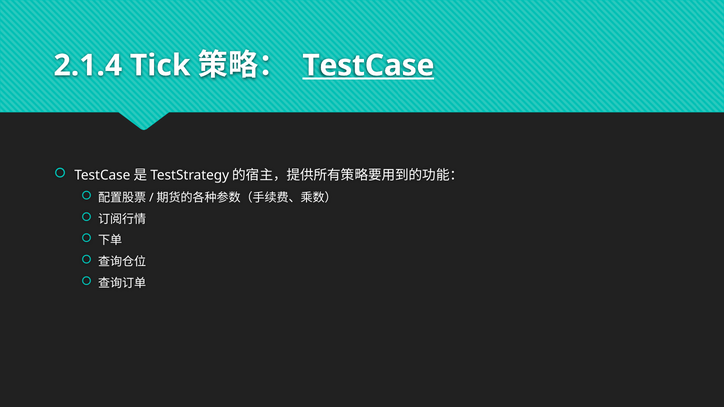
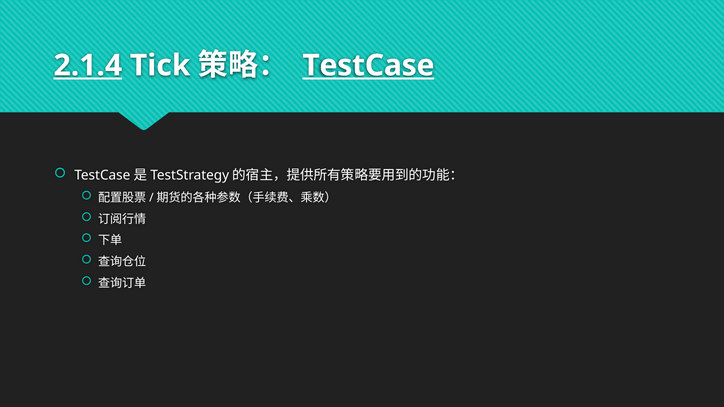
2.1.4 underline: none -> present
